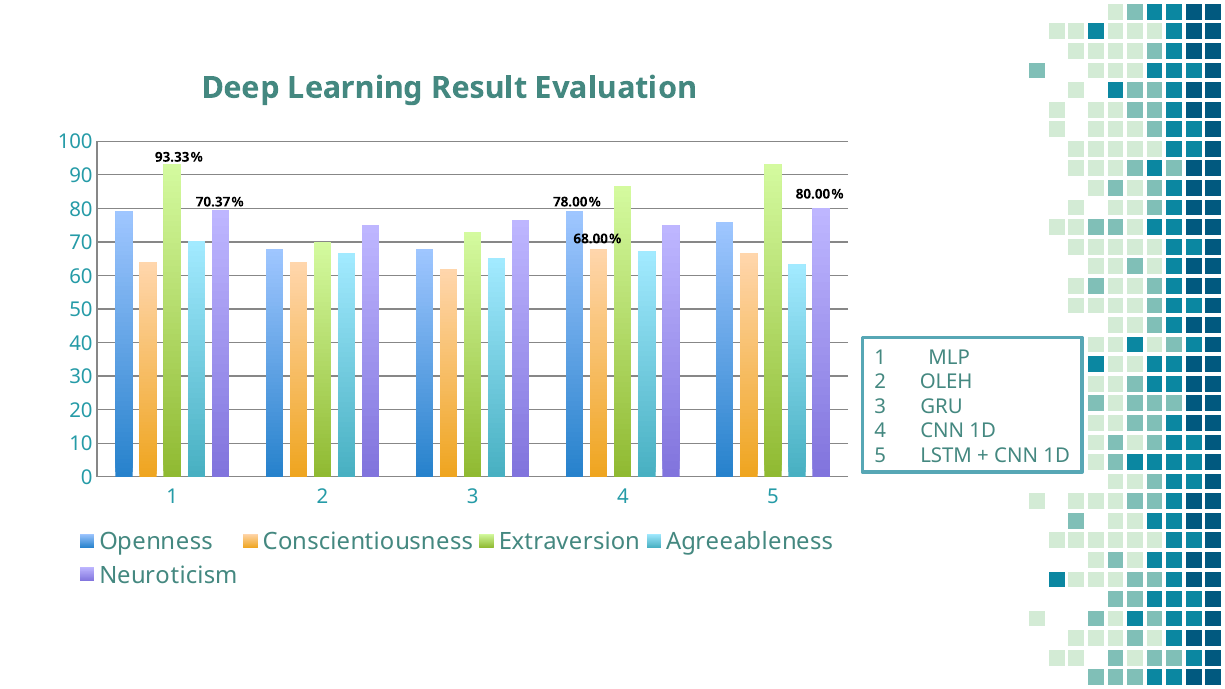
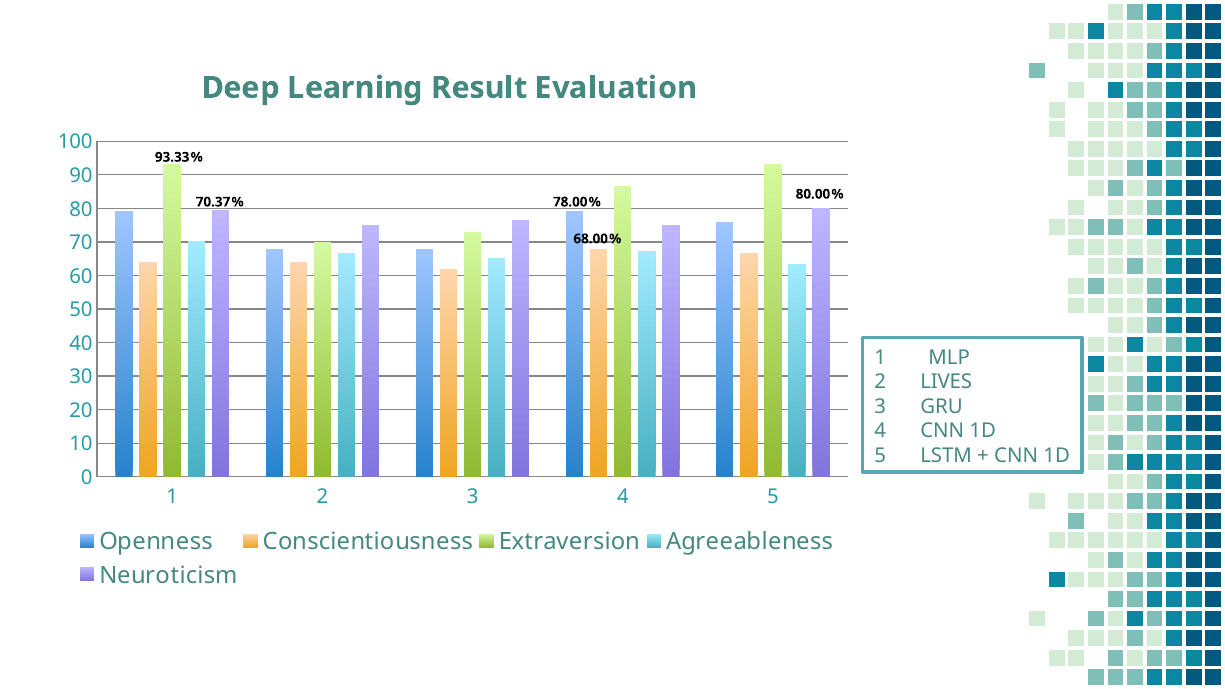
OLEH: OLEH -> LIVES
